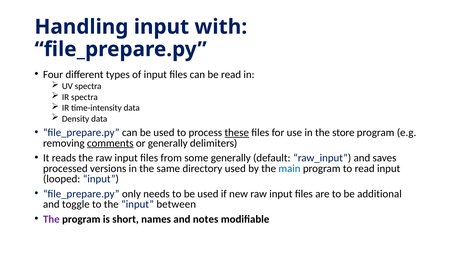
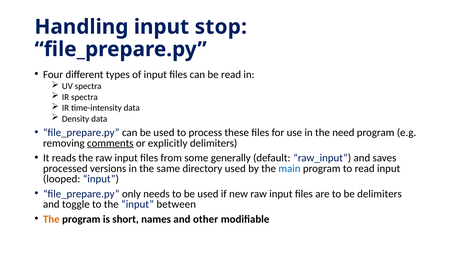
with: with -> stop
these underline: present -> none
store: store -> need
or generally: generally -> explicitly
be additional: additional -> delimiters
The at (51, 219) colour: purple -> orange
notes: notes -> other
